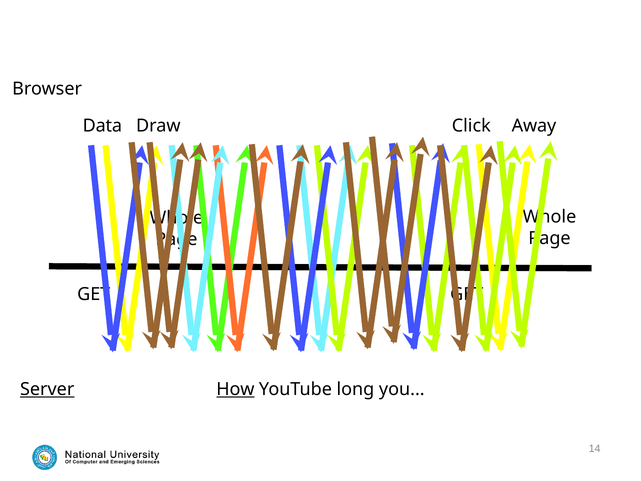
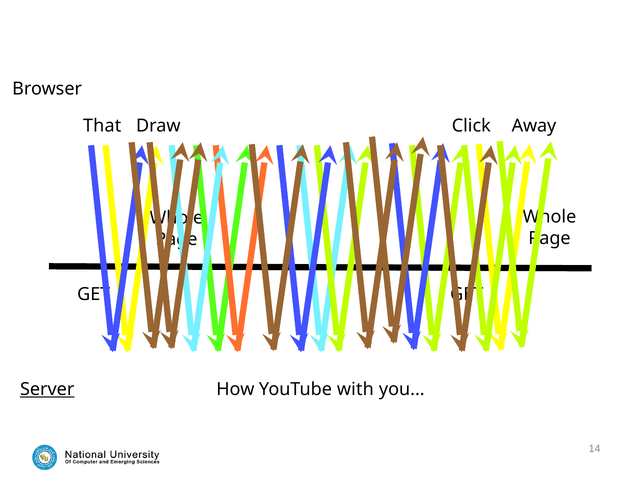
Data: Data -> That
How underline: present -> none
long: long -> with
